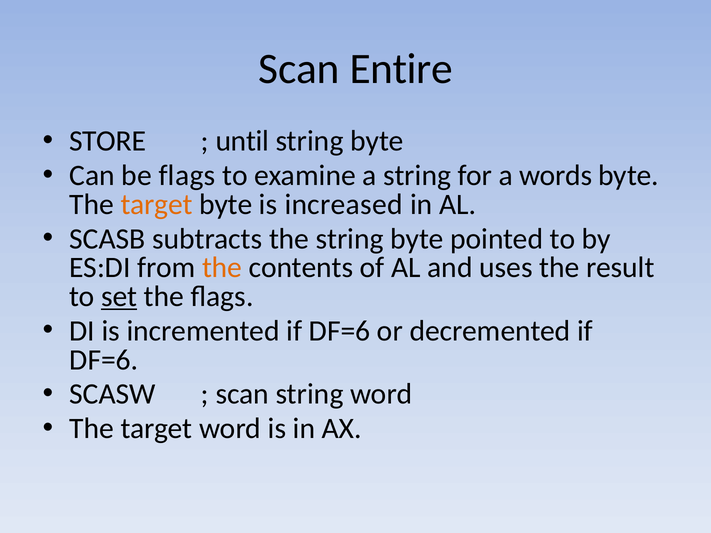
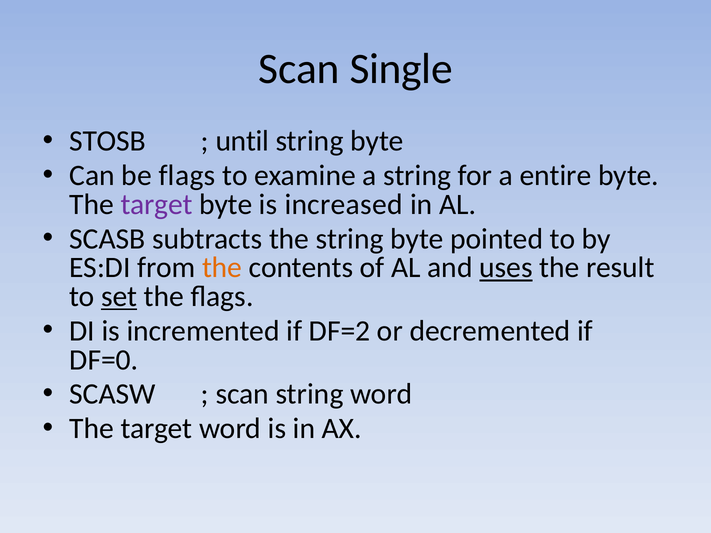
Entire: Entire -> Single
STORE: STORE -> STOSB
words: words -> entire
target at (157, 205) colour: orange -> purple
uses underline: none -> present
incremented if DF=6: DF=6 -> DF=2
DF=6 at (104, 360): DF=6 -> DF=0
